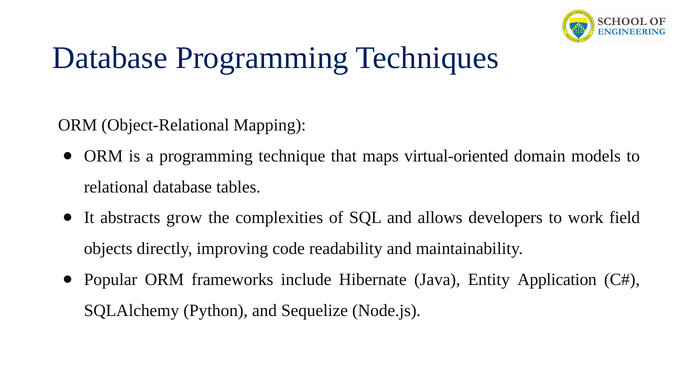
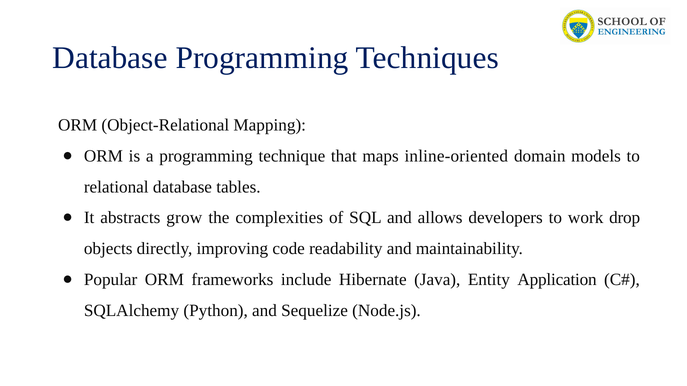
virtual-oriented: virtual-oriented -> inline-oriented
field: field -> drop
